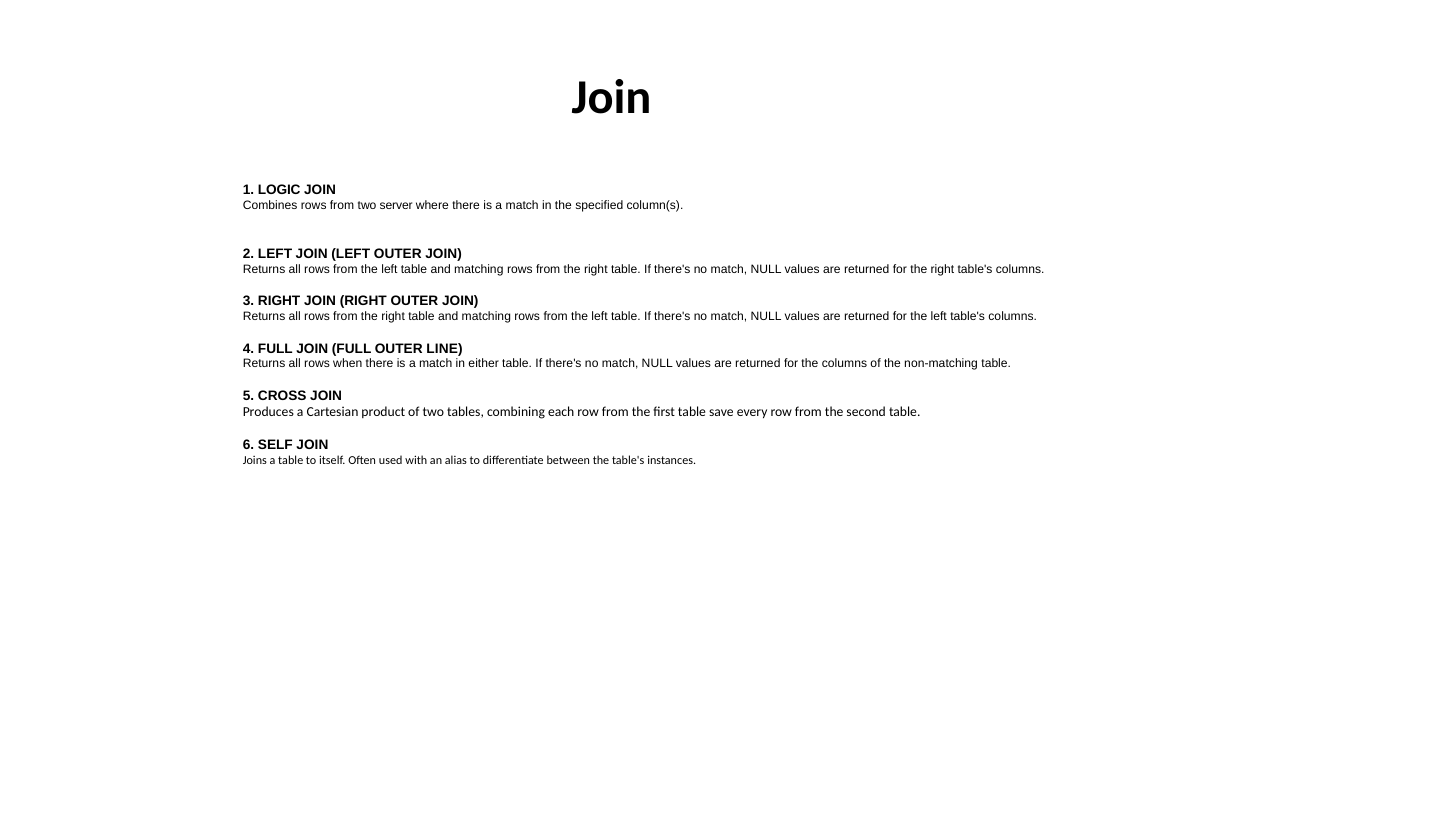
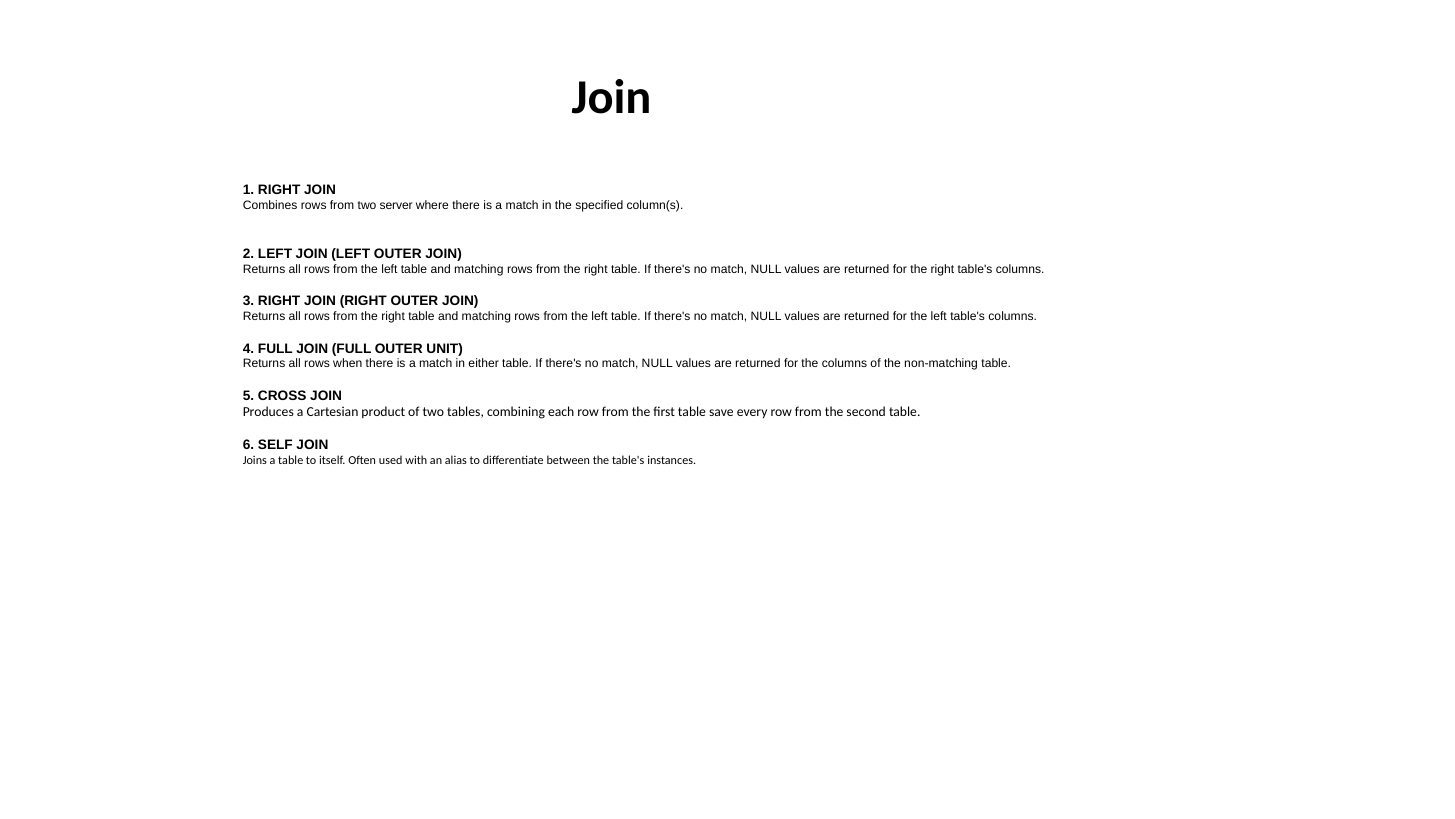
1 LOGIC: LOGIC -> RIGHT
LINE: LINE -> UNIT
